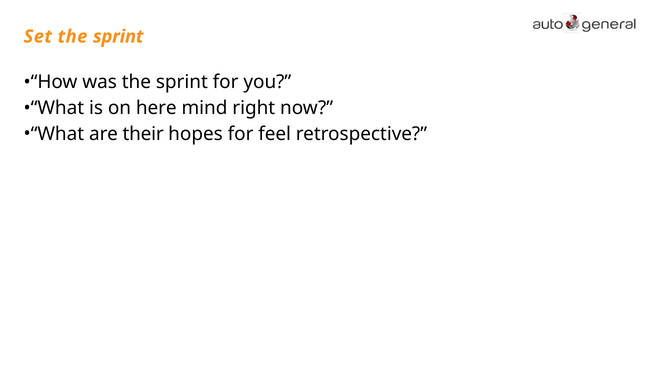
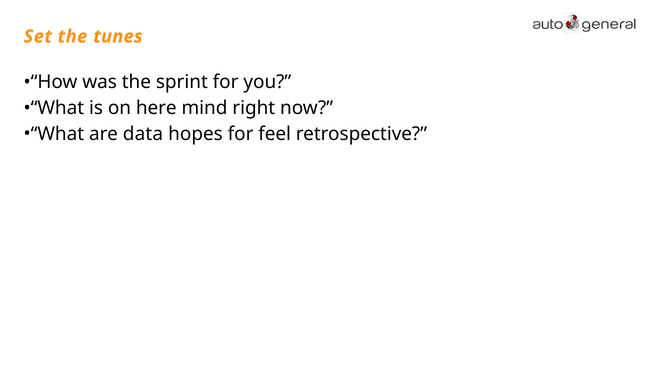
Set the sprint: sprint -> tunes
their: their -> data
